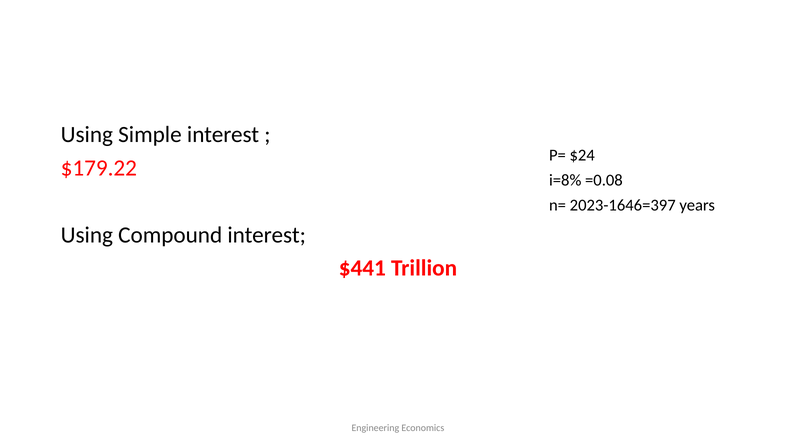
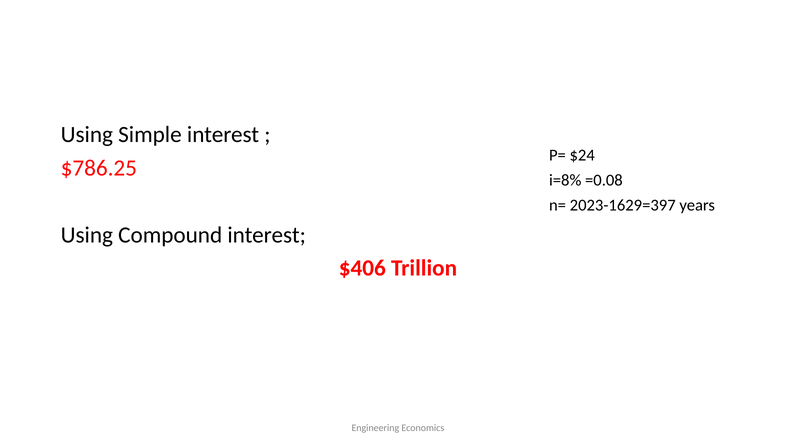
$179.22: $179.22 -> $786.25
2023-1646=397: 2023-1646=397 -> 2023-1629=397
$441: $441 -> $406
